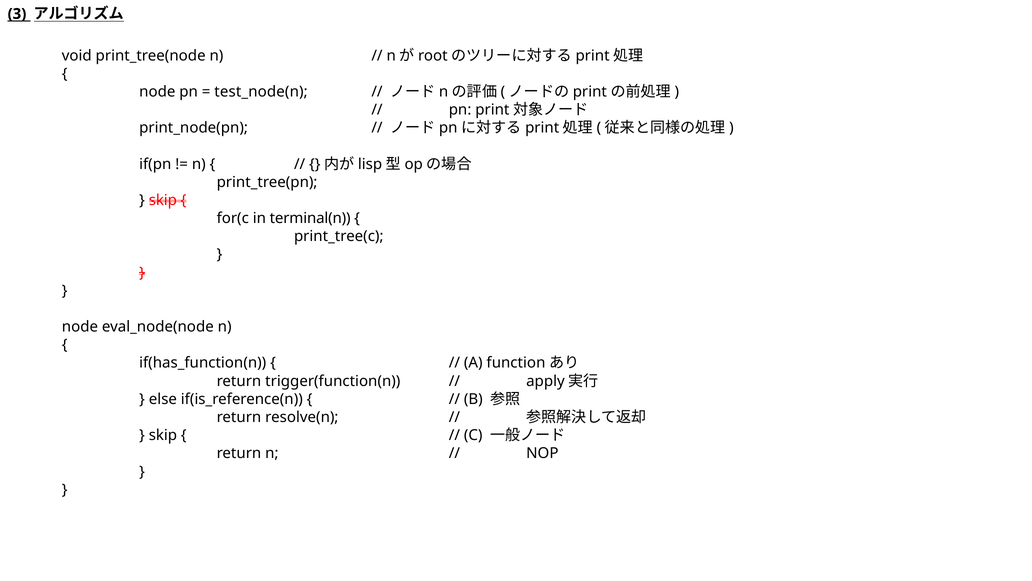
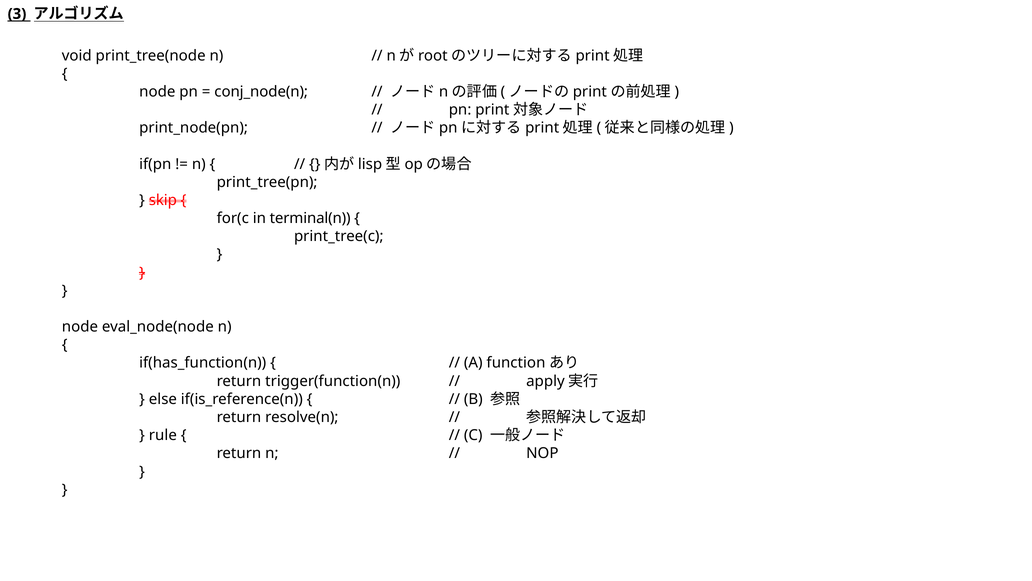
test_node(n: test_node(n -> conj_node(n
skip at (163, 435): skip -> rule
